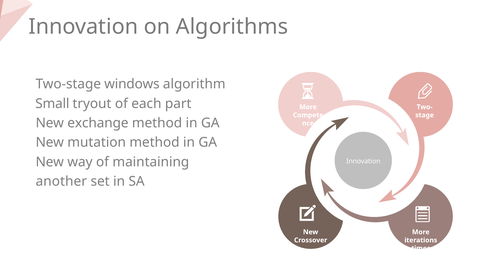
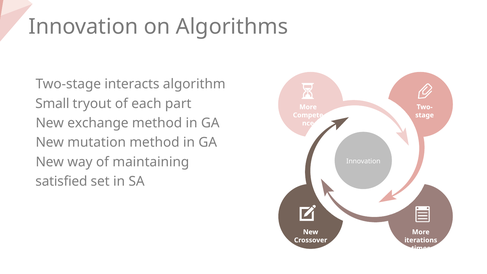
windows: windows -> interacts
another: another -> satisfied
